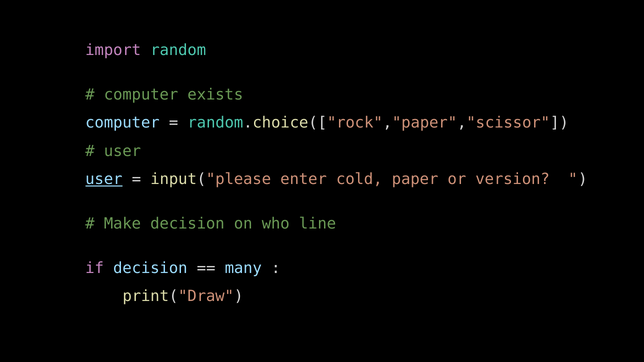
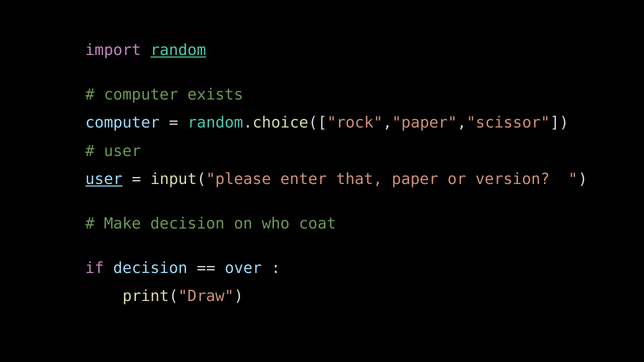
random underline: none -> present
cold: cold -> that
line: line -> coat
many: many -> over
